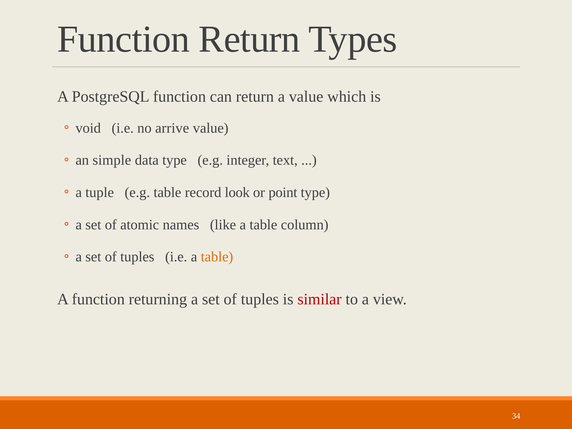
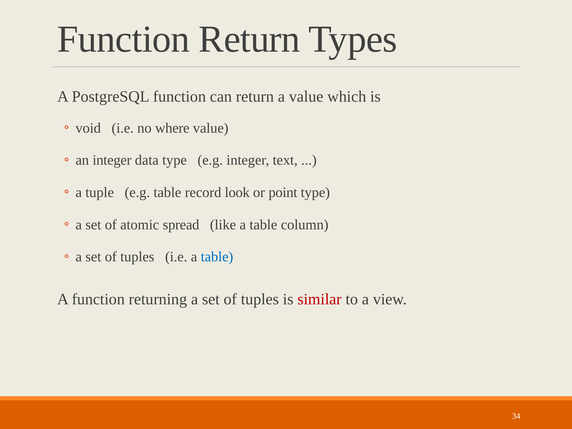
arrive: arrive -> where
an simple: simple -> integer
names: names -> spread
table at (217, 257) colour: orange -> blue
